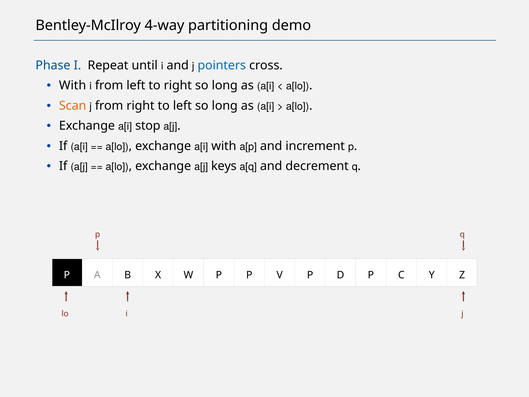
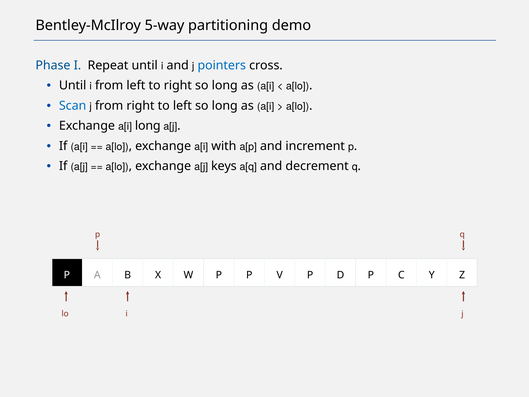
4-way: 4-way -> 5-way
With at (73, 85): With -> Until
Scan colour: orange -> blue
a[i stop: stop -> long
